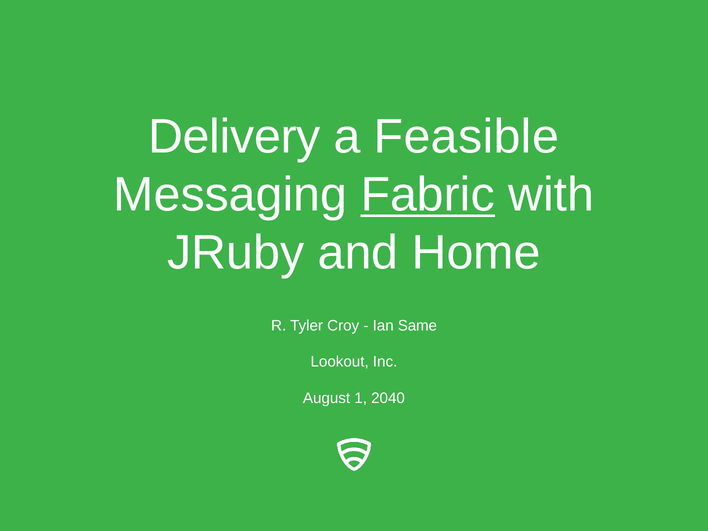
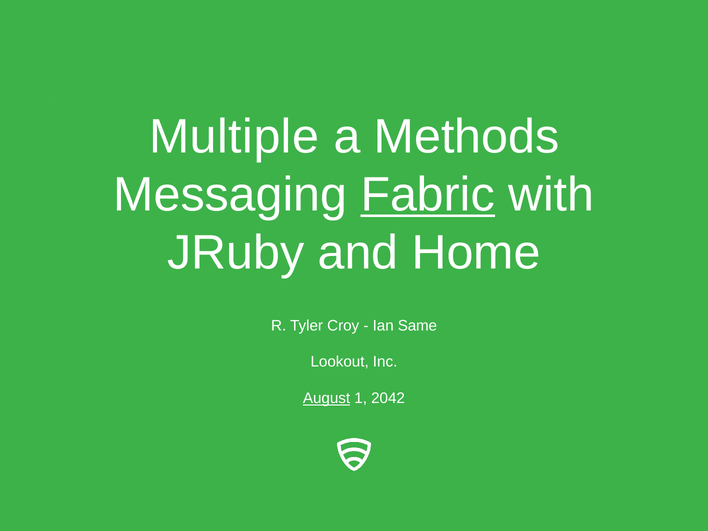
Delivery: Delivery -> Multiple
Feasible: Feasible -> Methods
August underline: none -> present
2040: 2040 -> 2042
